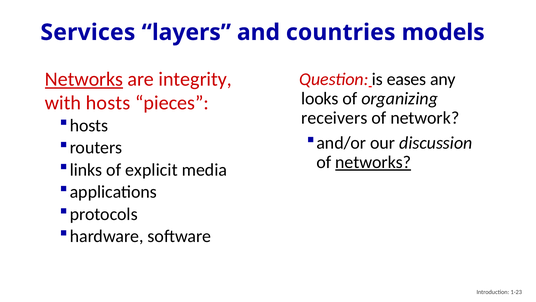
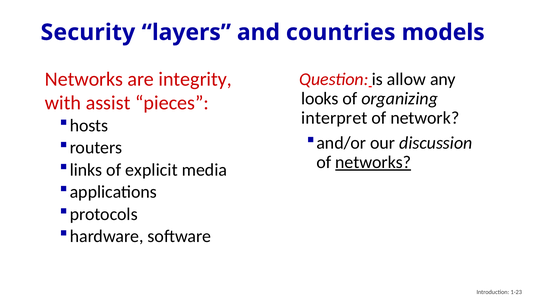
Services: Services -> Security
Networks at (84, 79) underline: present -> none
eases: eases -> allow
with hosts: hosts -> assist
receivers: receivers -> interpret
